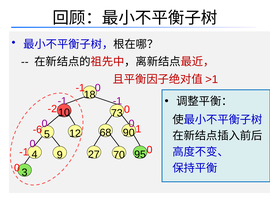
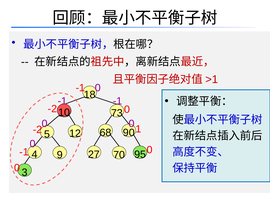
-6 at (38, 130): -6 -> -2
